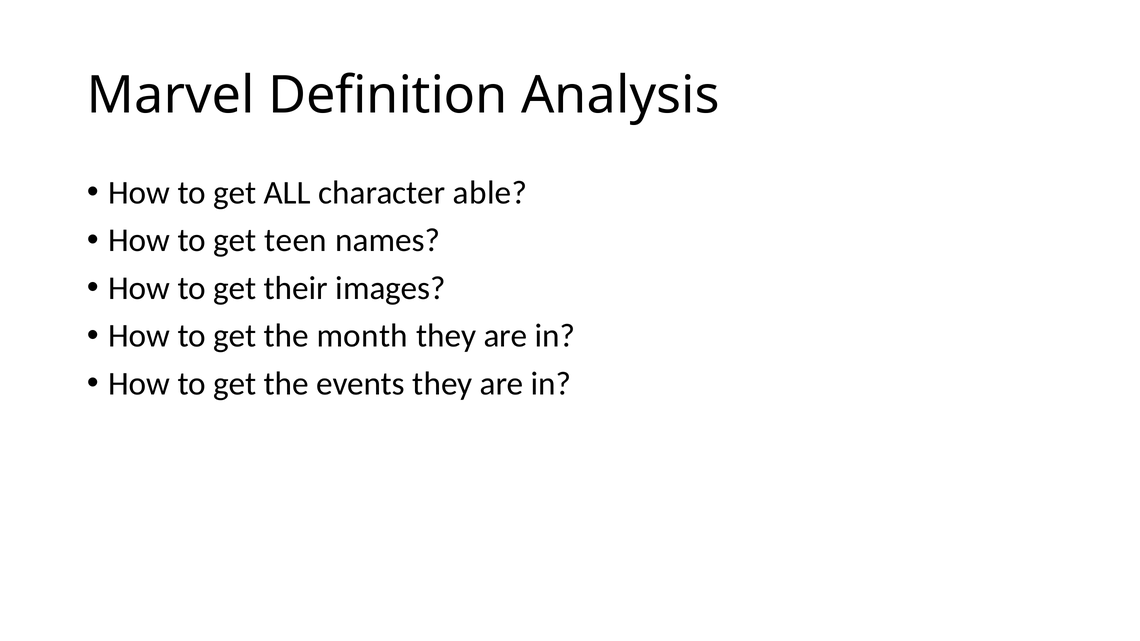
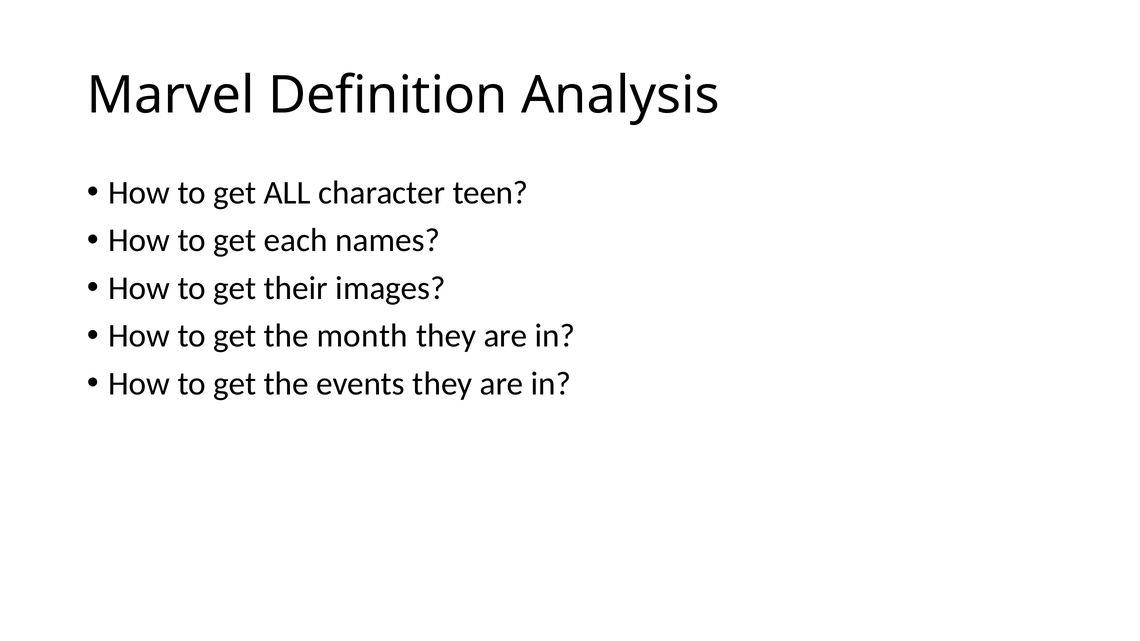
able: able -> teen
teen: teen -> each
